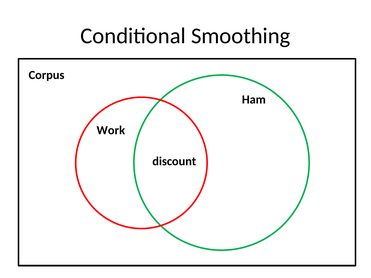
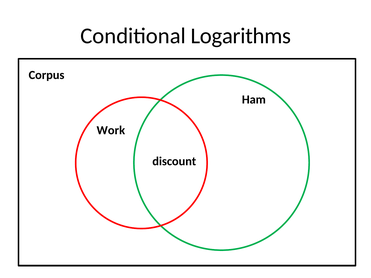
Smoothing: Smoothing -> Logarithms
